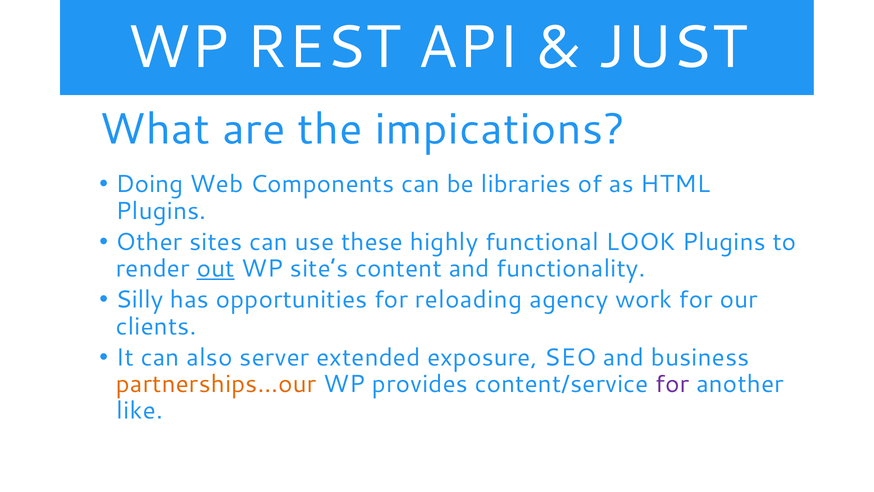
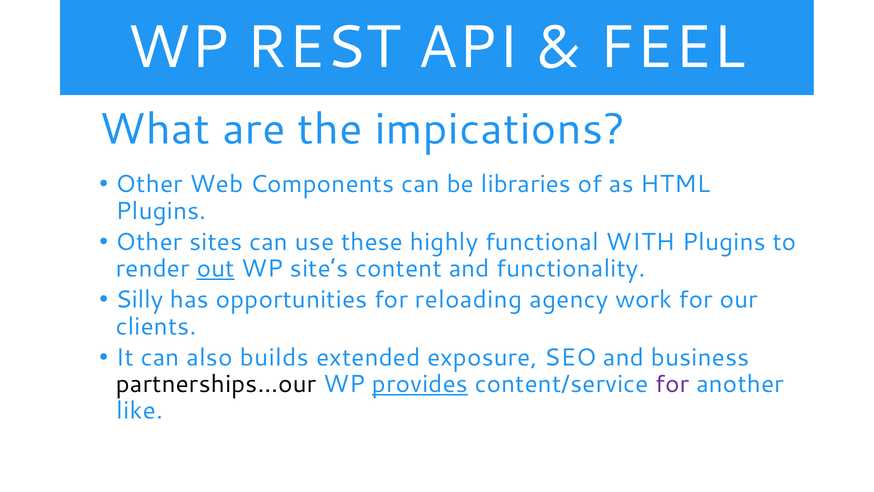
JUST: JUST -> FEEL
Doing at (150, 184): Doing -> Other
LOOK: LOOK -> WITH
server: server -> builds
partnerships…our colour: orange -> black
provides underline: none -> present
